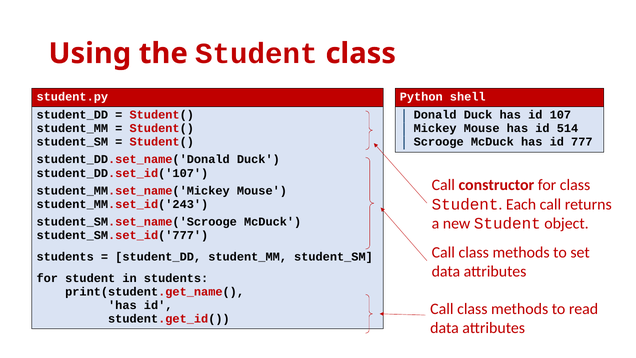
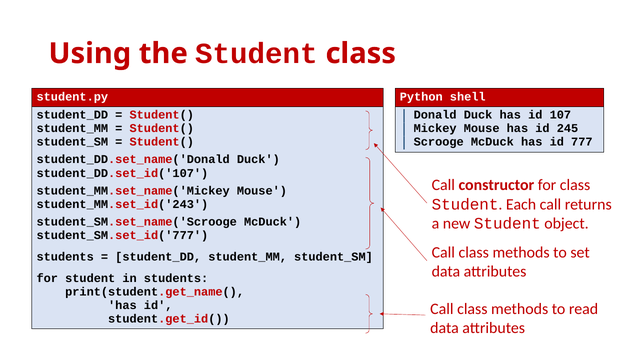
514: 514 -> 245
